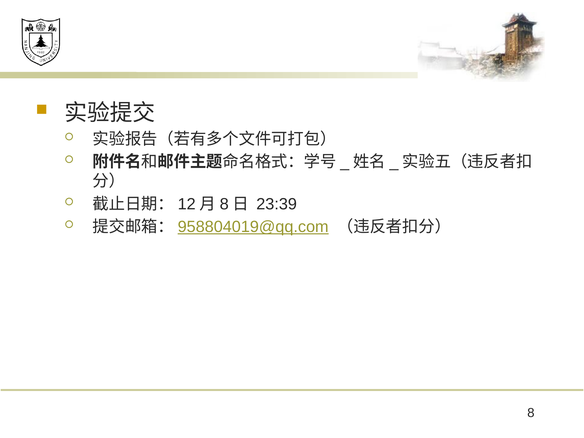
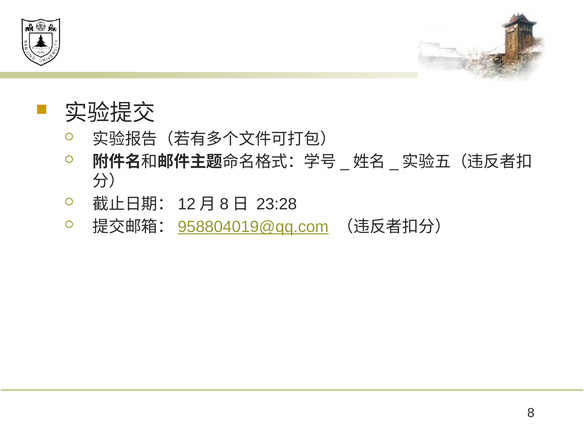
23:39: 23:39 -> 23:28
